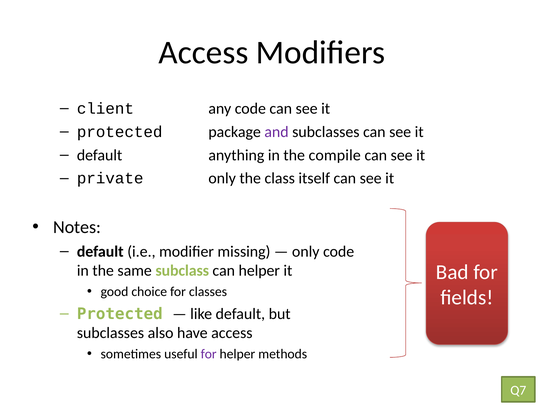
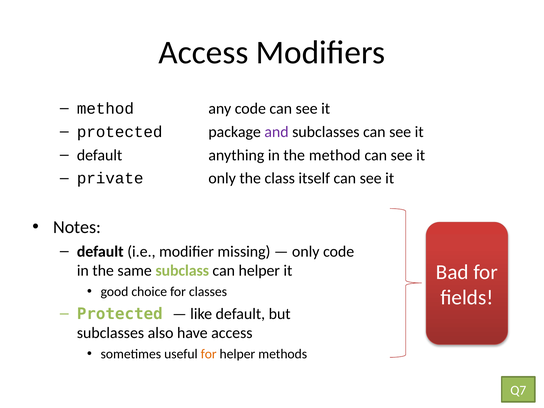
client at (105, 109): client -> method
the compile: compile -> method
for at (209, 354) colour: purple -> orange
